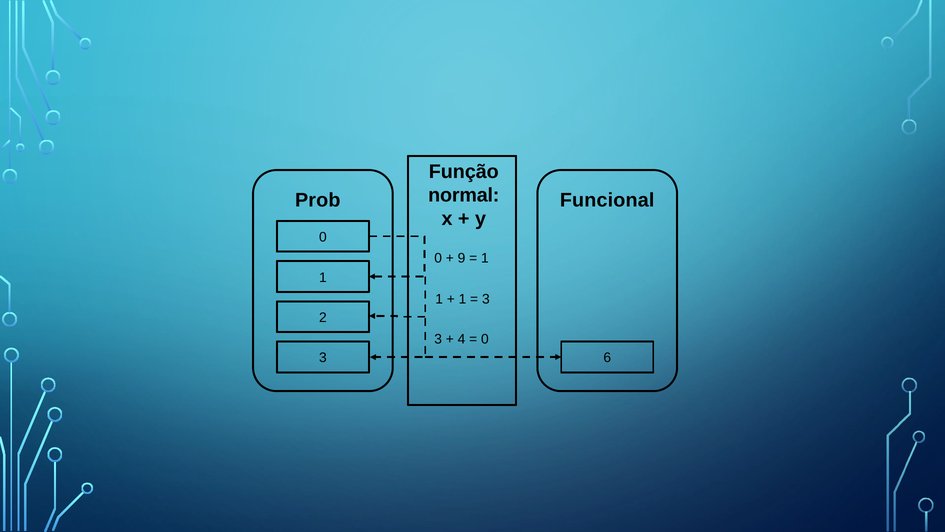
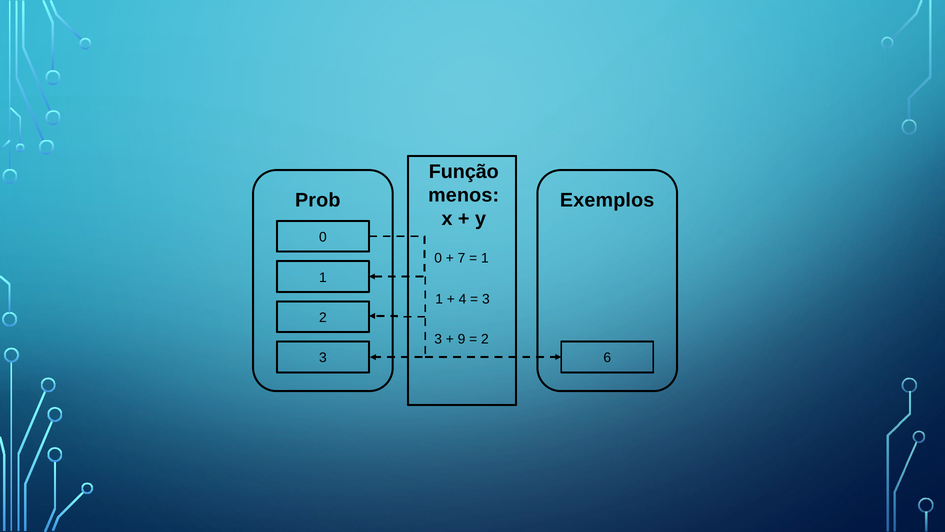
normal: normal -> menos
Funcional: Funcional -> Exemplos
9: 9 -> 7
1 at (463, 299): 1 -> 4
4: 4 -> 9
0 at (485, 339): 0 -> 2
